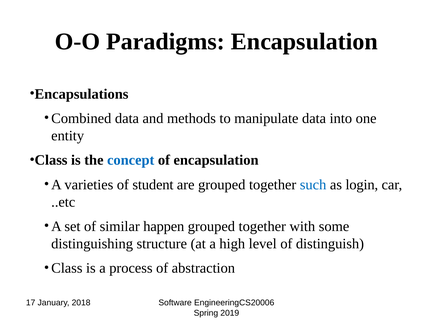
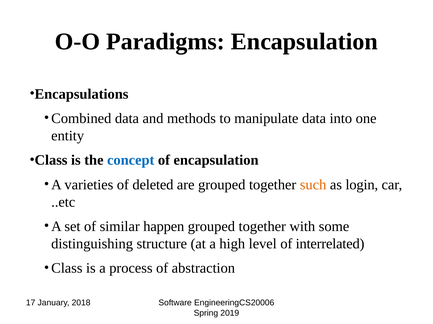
student: student -> deleted
such colour: blue -> orange
distinguish: distinguish -> interrelated
